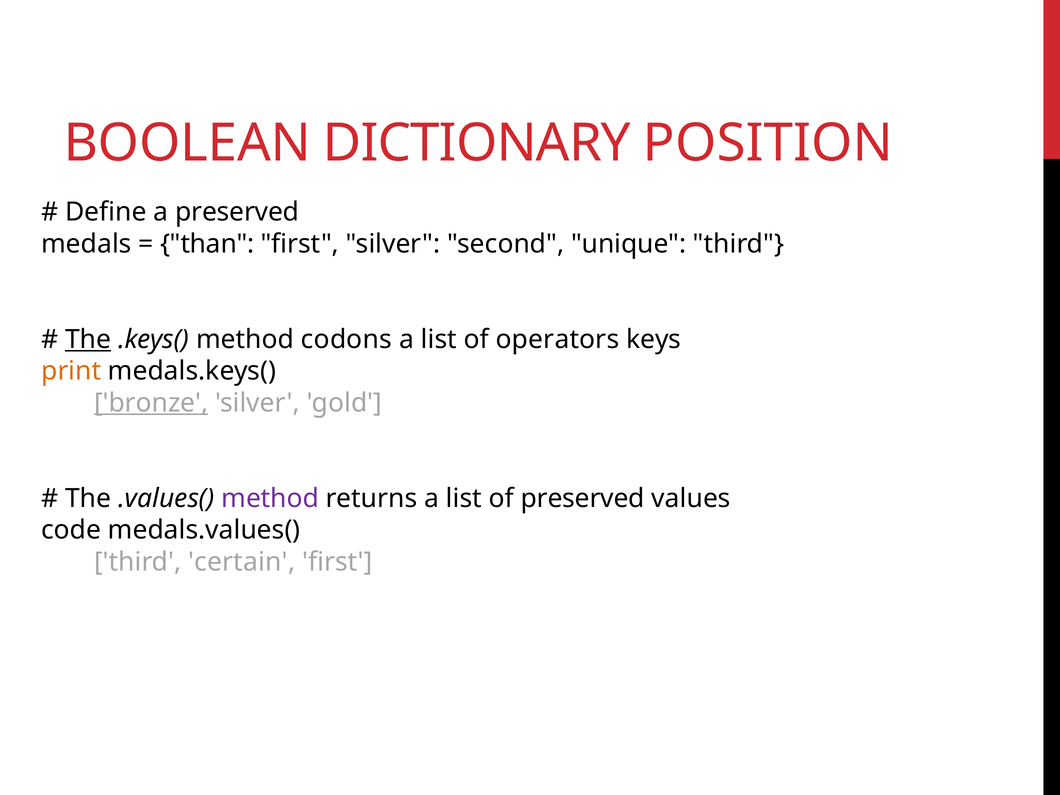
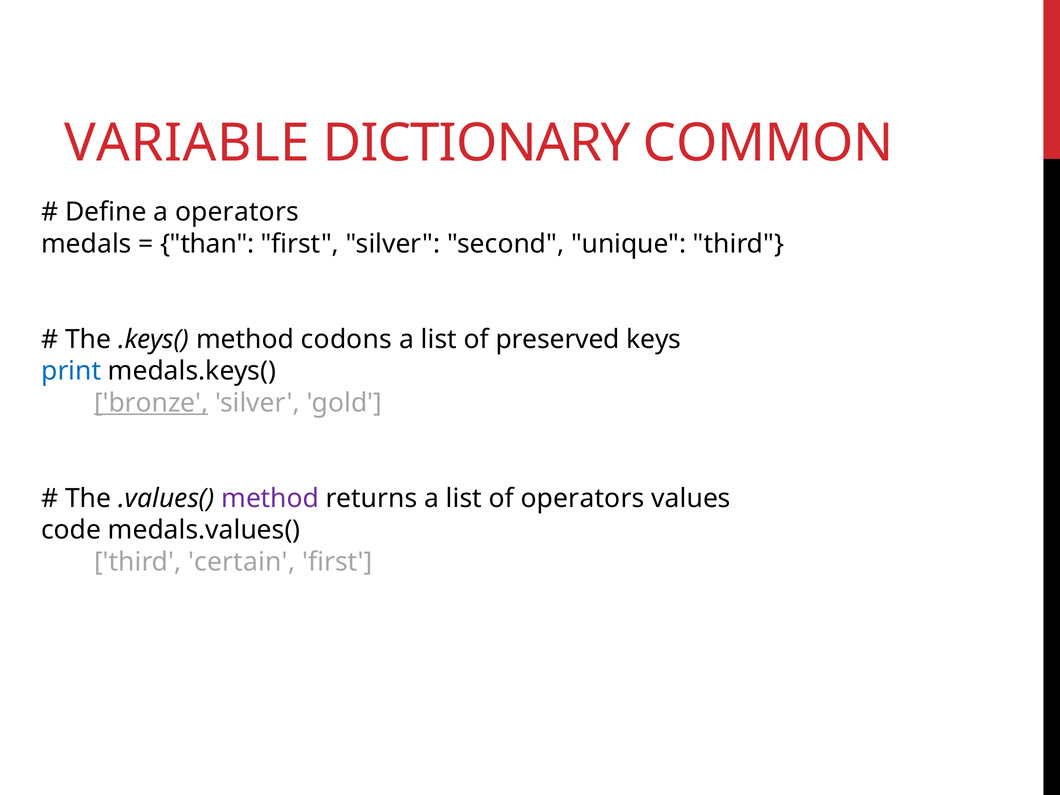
BOOLEAN: BOOLEAN -> VARIABLE
POSITION: POSITION -> COMMON
a preserved: preserved -> operators
The at (88, 339) underline: present -> none
operators: operators -> preserved
print colour: orange -> blue
of preserved: preserved -> operators
